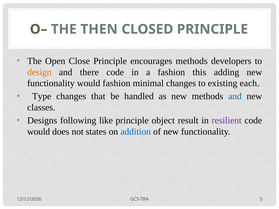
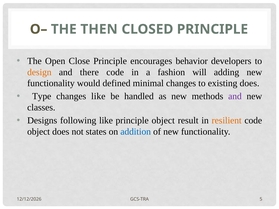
encourages methods: methods -> behavior
this: this -> will
would fashion: fashion -> defined
existing each: each -> does
changes that: that -> like
and at (235, 96) colour: blue -> purple
resilient colour: purple -> orange
would at (39, 132): would -> object
